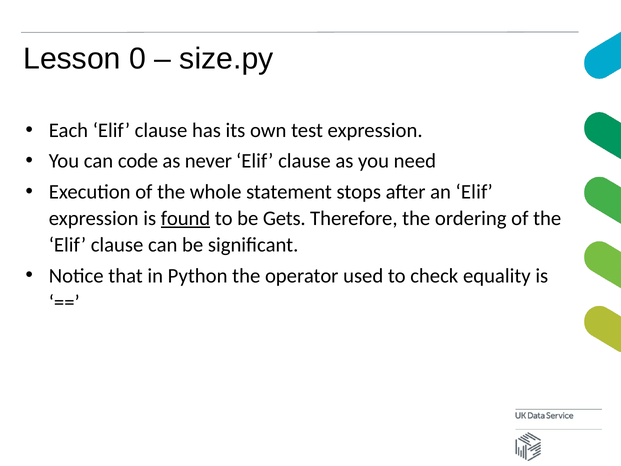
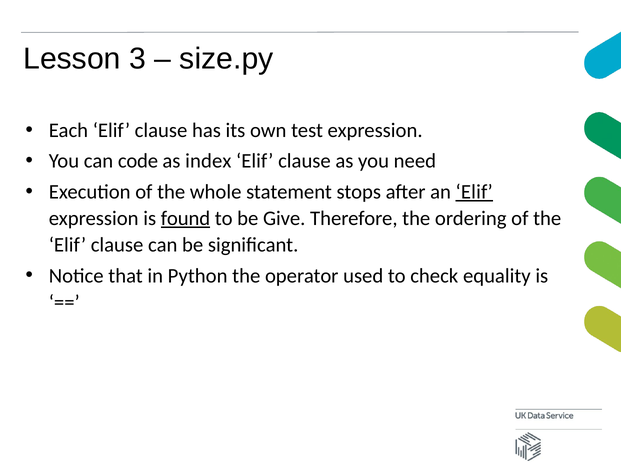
0: 0 -> 3
never: never -> index
Elif at (474, 192) underline: none -> present
Gets: Gets -> Give
